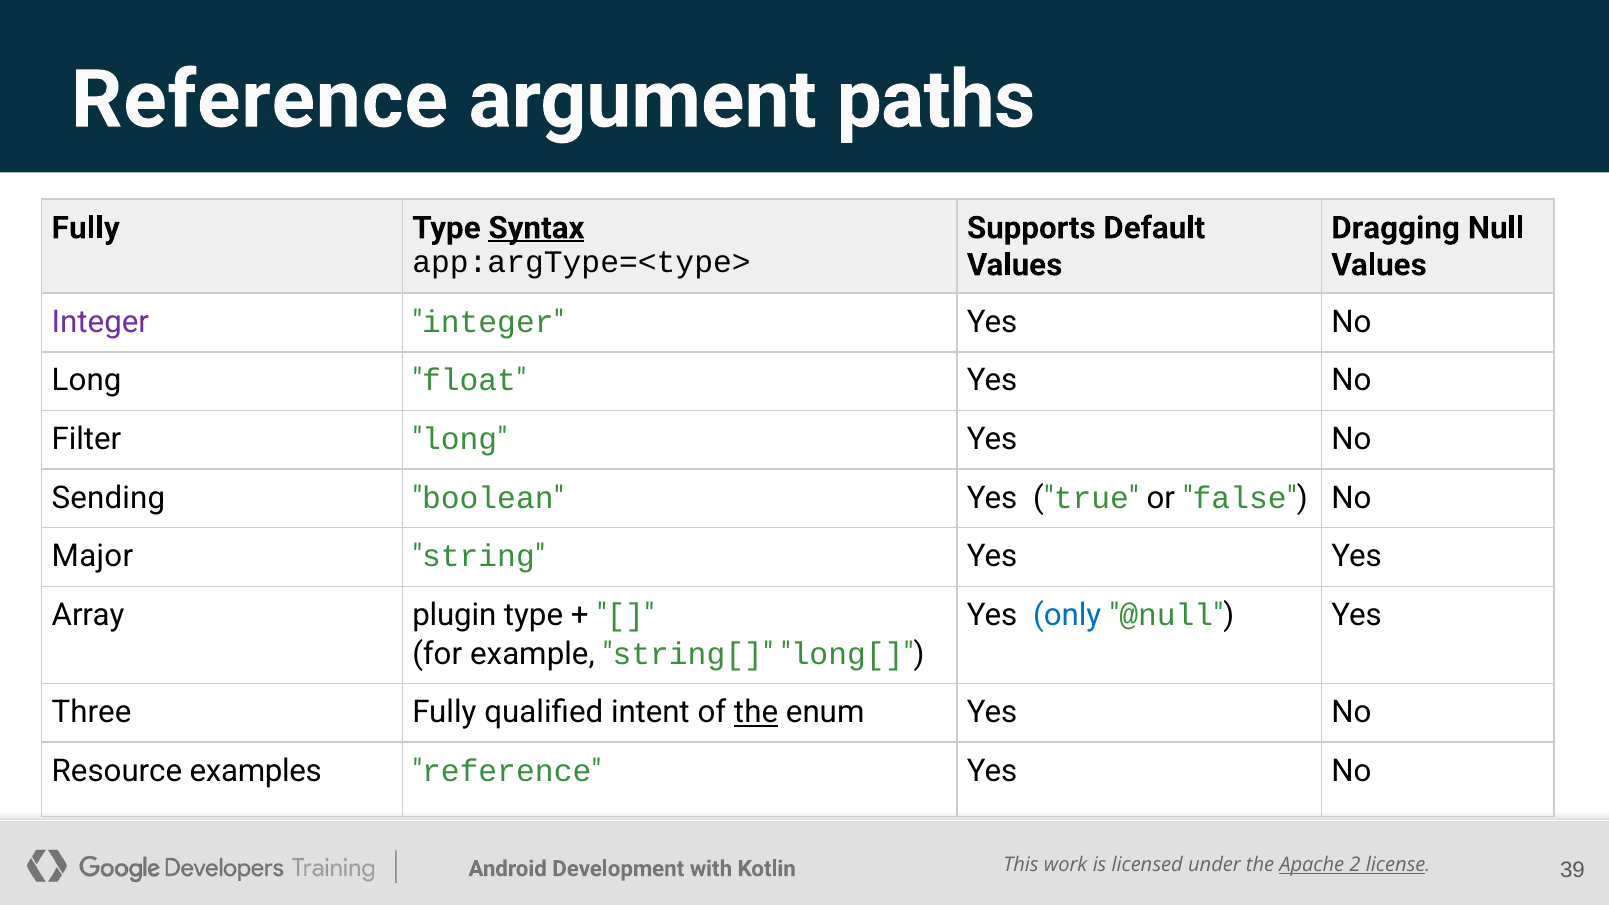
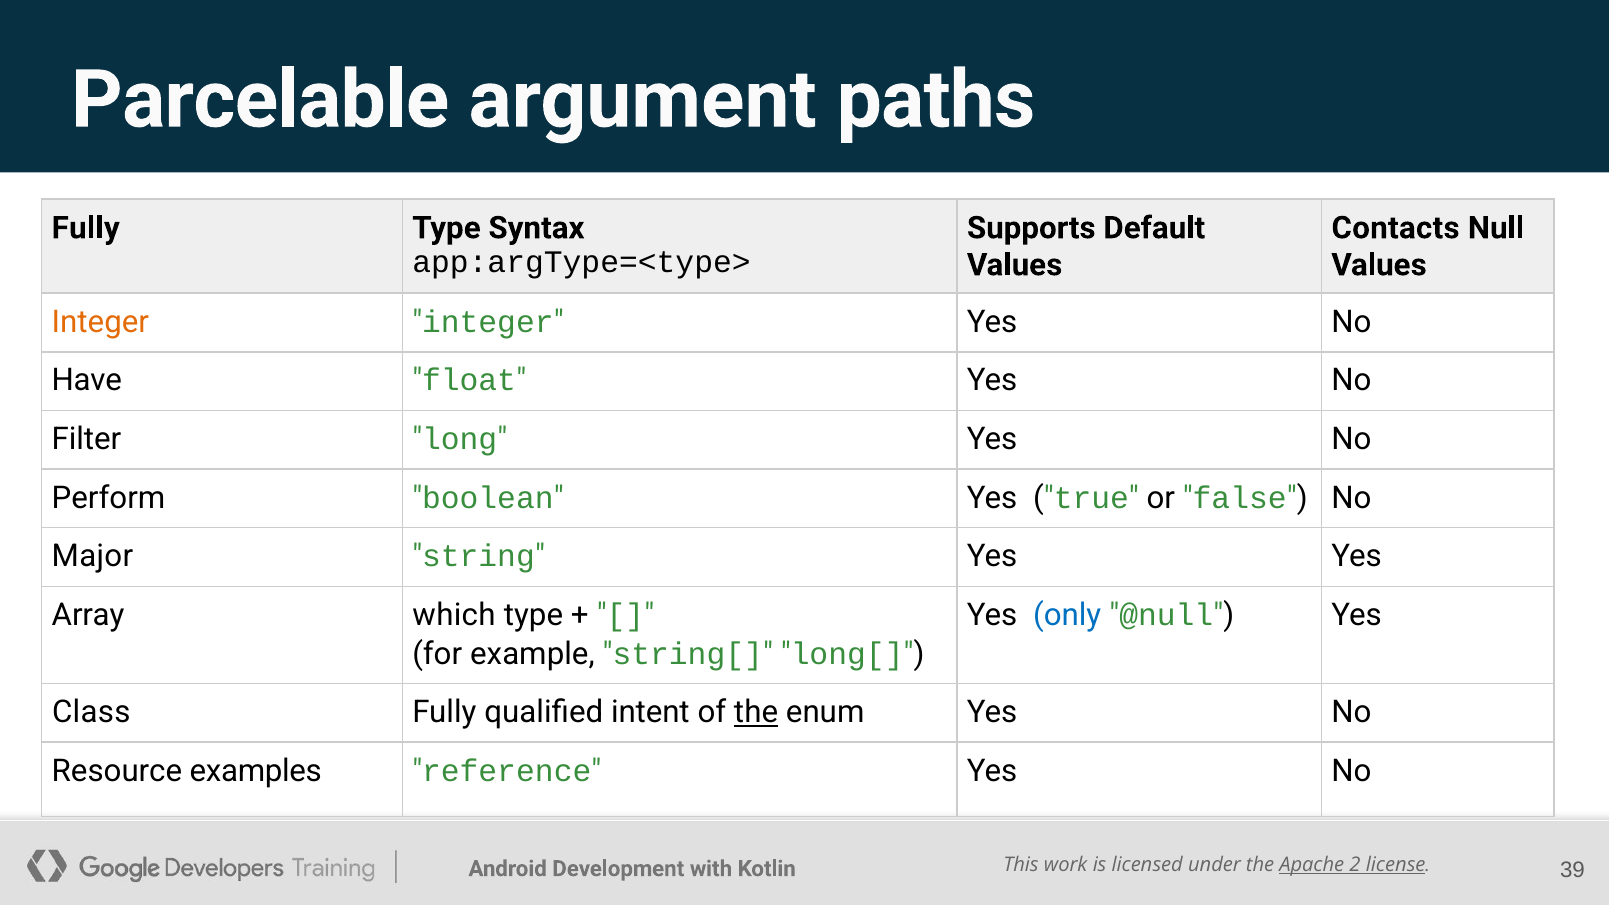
Reference at (259, 100): Reference -> Parcelable
Syntax underline: present -> none
Dragging: Dragging -> Contacts
Integer at (100, 322) colour: purple -> orange
Long at (87, 381): Long -> Have
Sending: Sending -> Perform
plugin: plugin -> which
Three: Three -> Class
